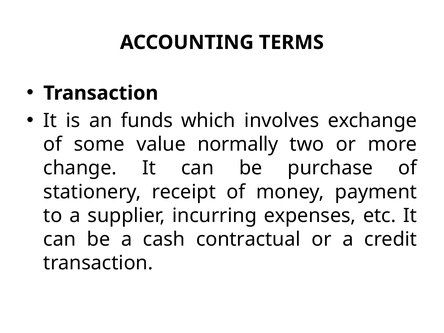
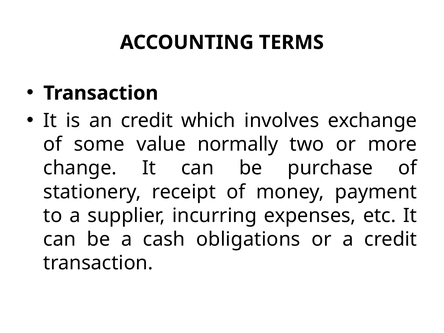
an funds: funds -> credit
contractual: contractual -> obligations
